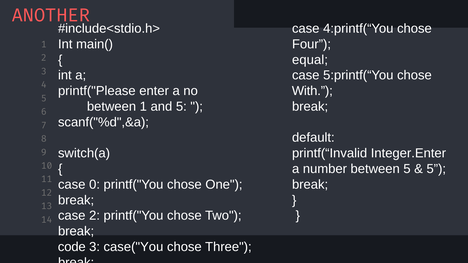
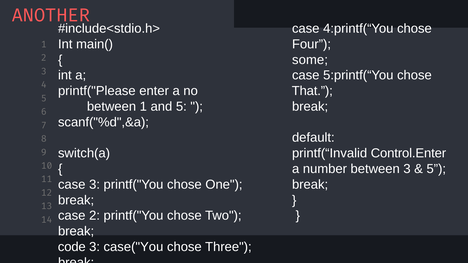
equal: equal -> some
With: With -> That
Integer.Enter: Integer.Enter -> Control.Enter
between 5: 5 -> 3
case 0: 0 -> 3
